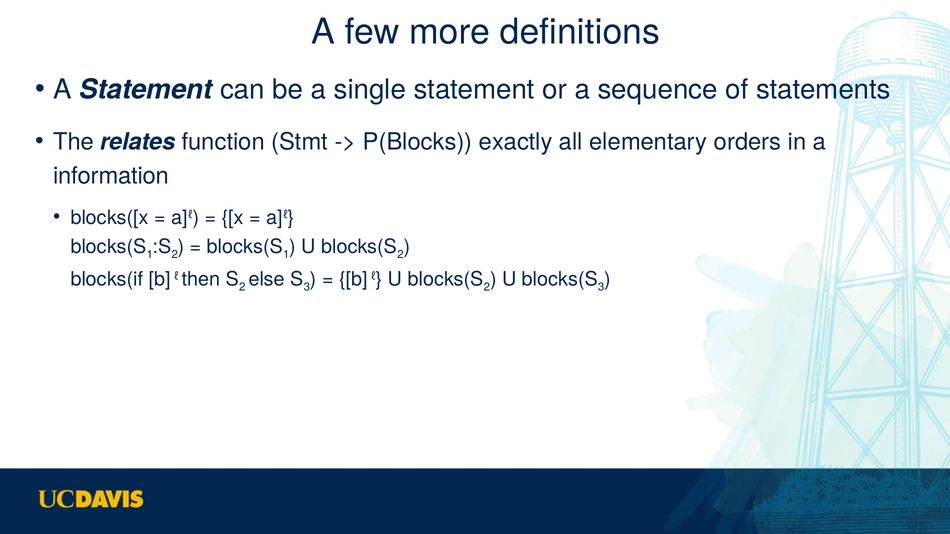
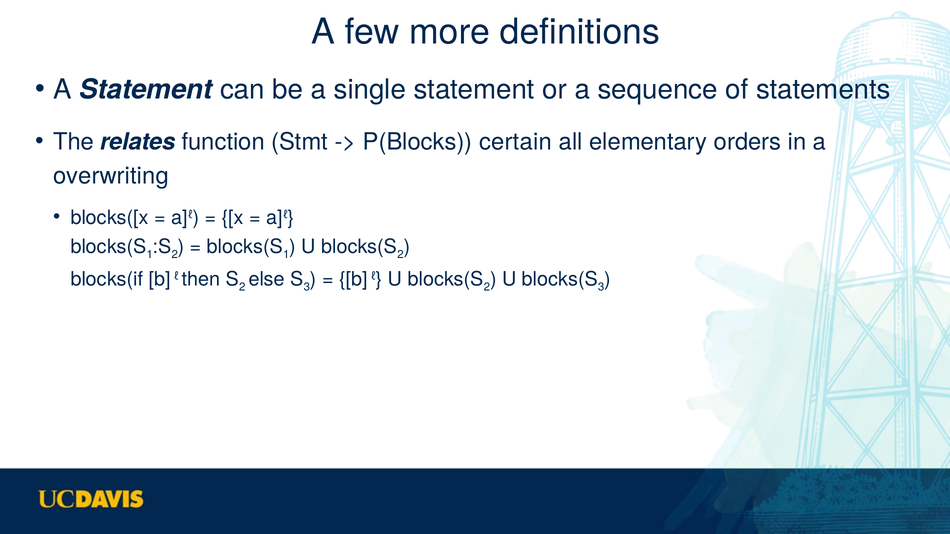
exactly: exactly -> certain
information: information -> overwriting
